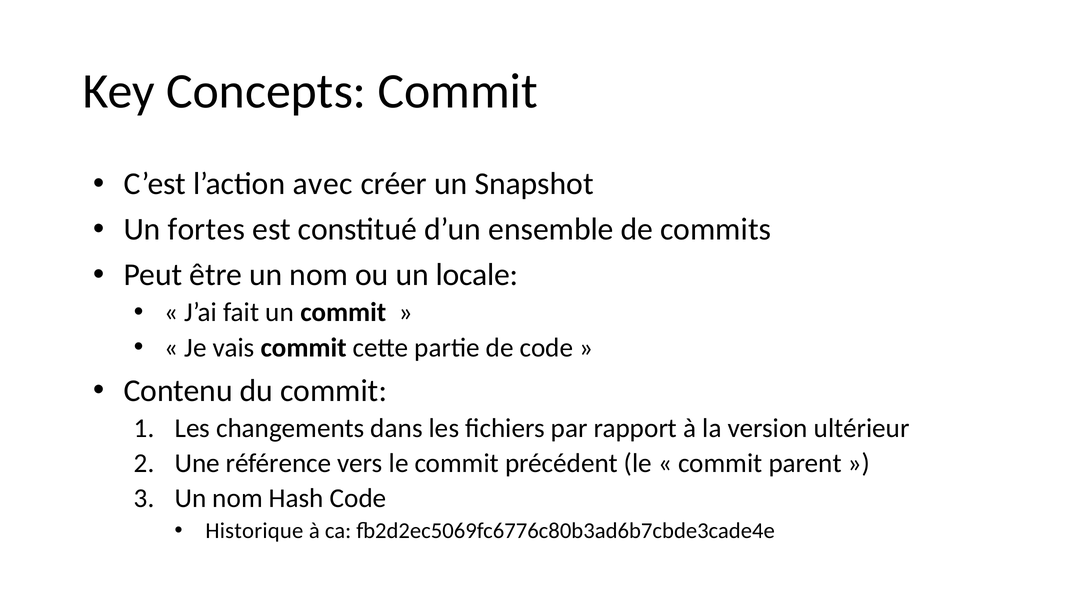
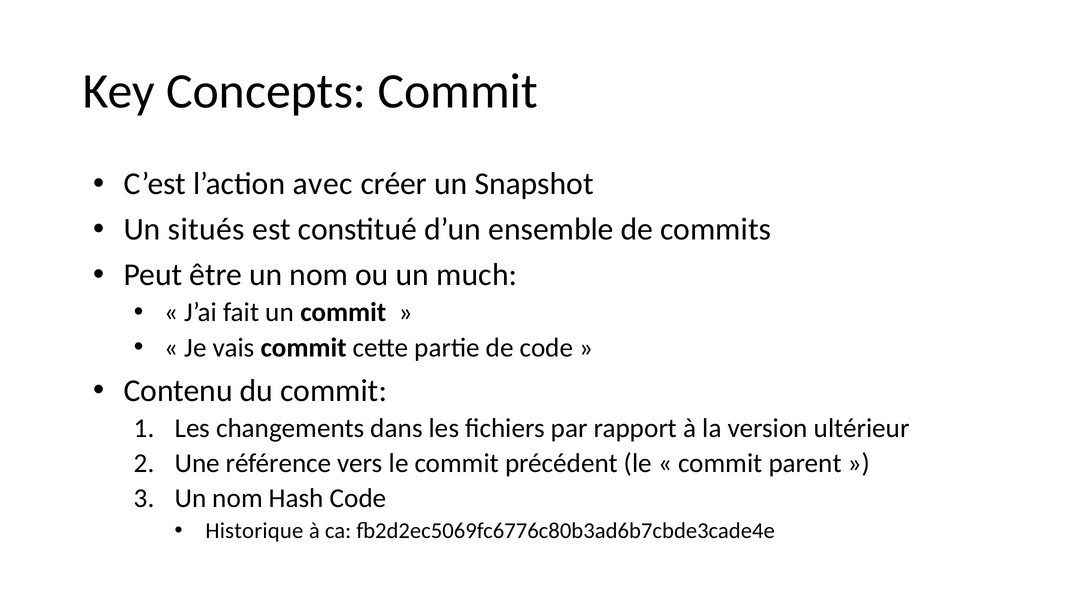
fortes: fortes -> situés
locale: locale -> much
